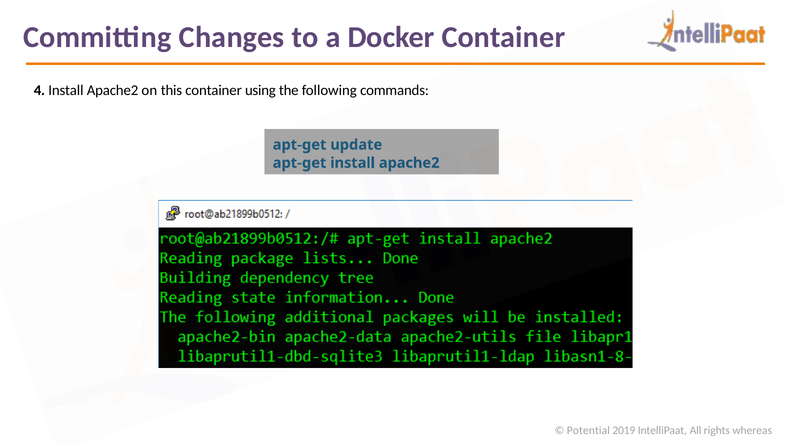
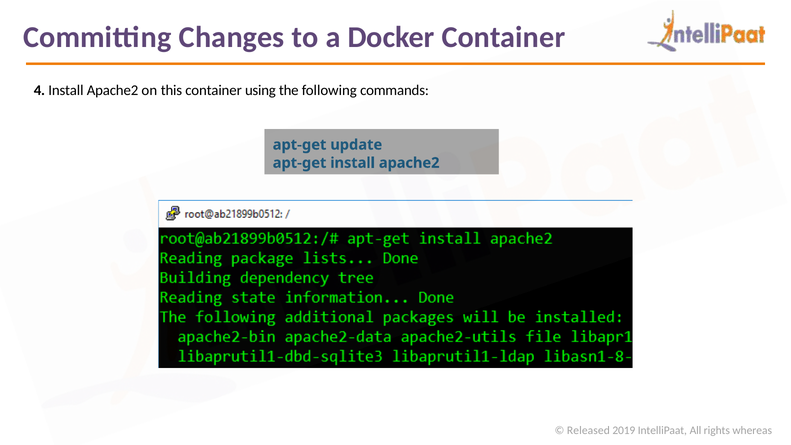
Potential: Potential -> Released
